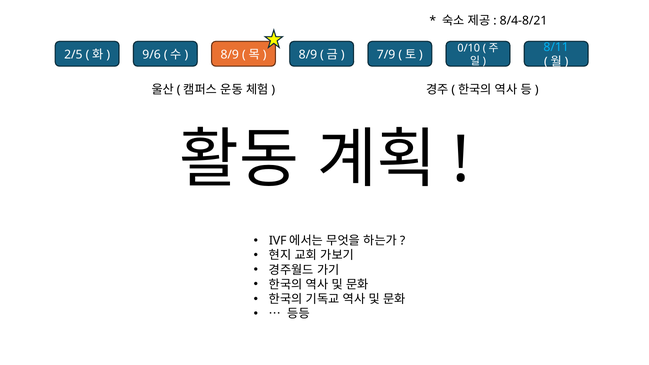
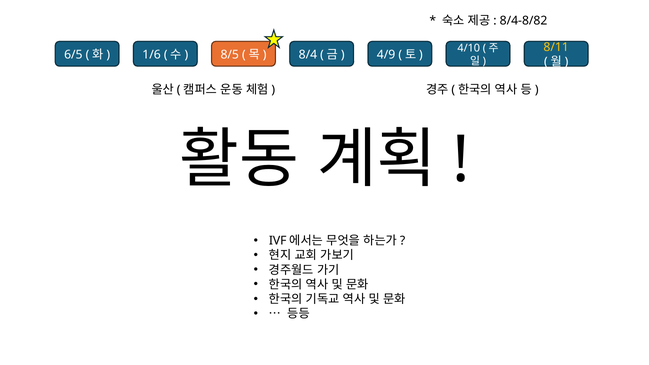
8/4-8/21: 8/4-8/21 -> 8/4-8/82
8/11 colour: light blue -> yellow
2/5: 2/5 -> 6/5
9/6: 9/6 -> 1/6
8/9 at (230, 55): 8/9 -> 8/5
8/9 at (308, 55): 8/9 -> 8/4
7/9: 7/9 -> 4/9
0/10: 0/10 -> 4/10
